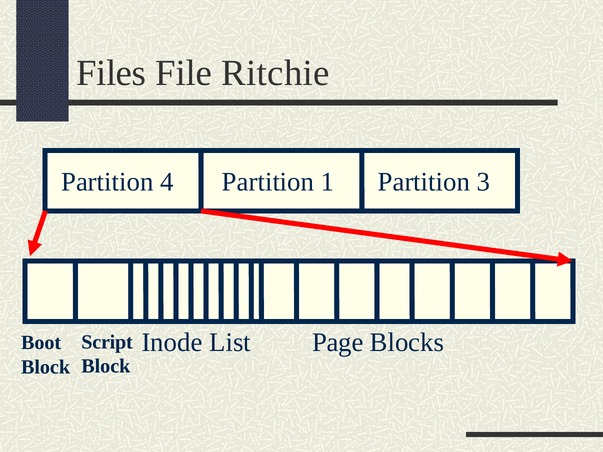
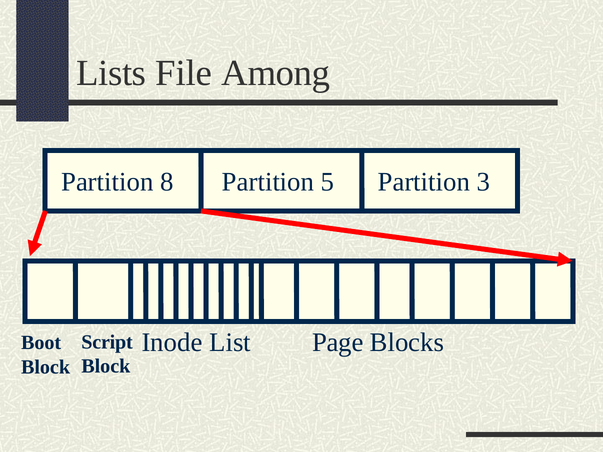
Files: Files -> Lists
Ritchie: Ritchie -> Among
4: 4 -> 8
1: 1 -> 5
